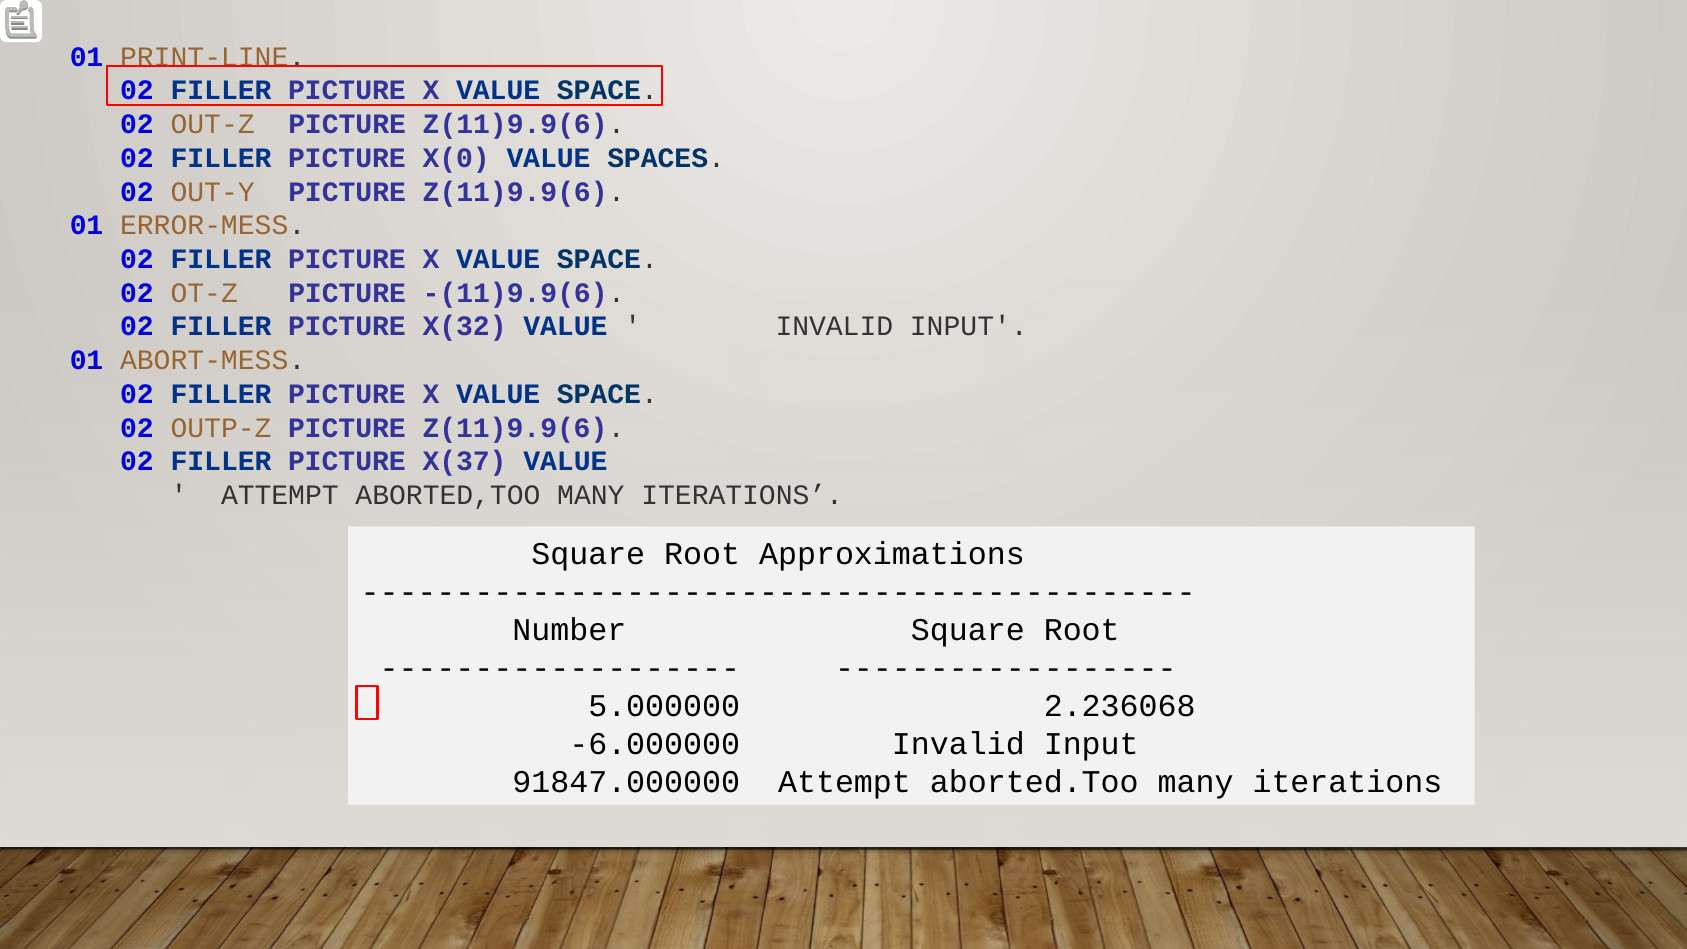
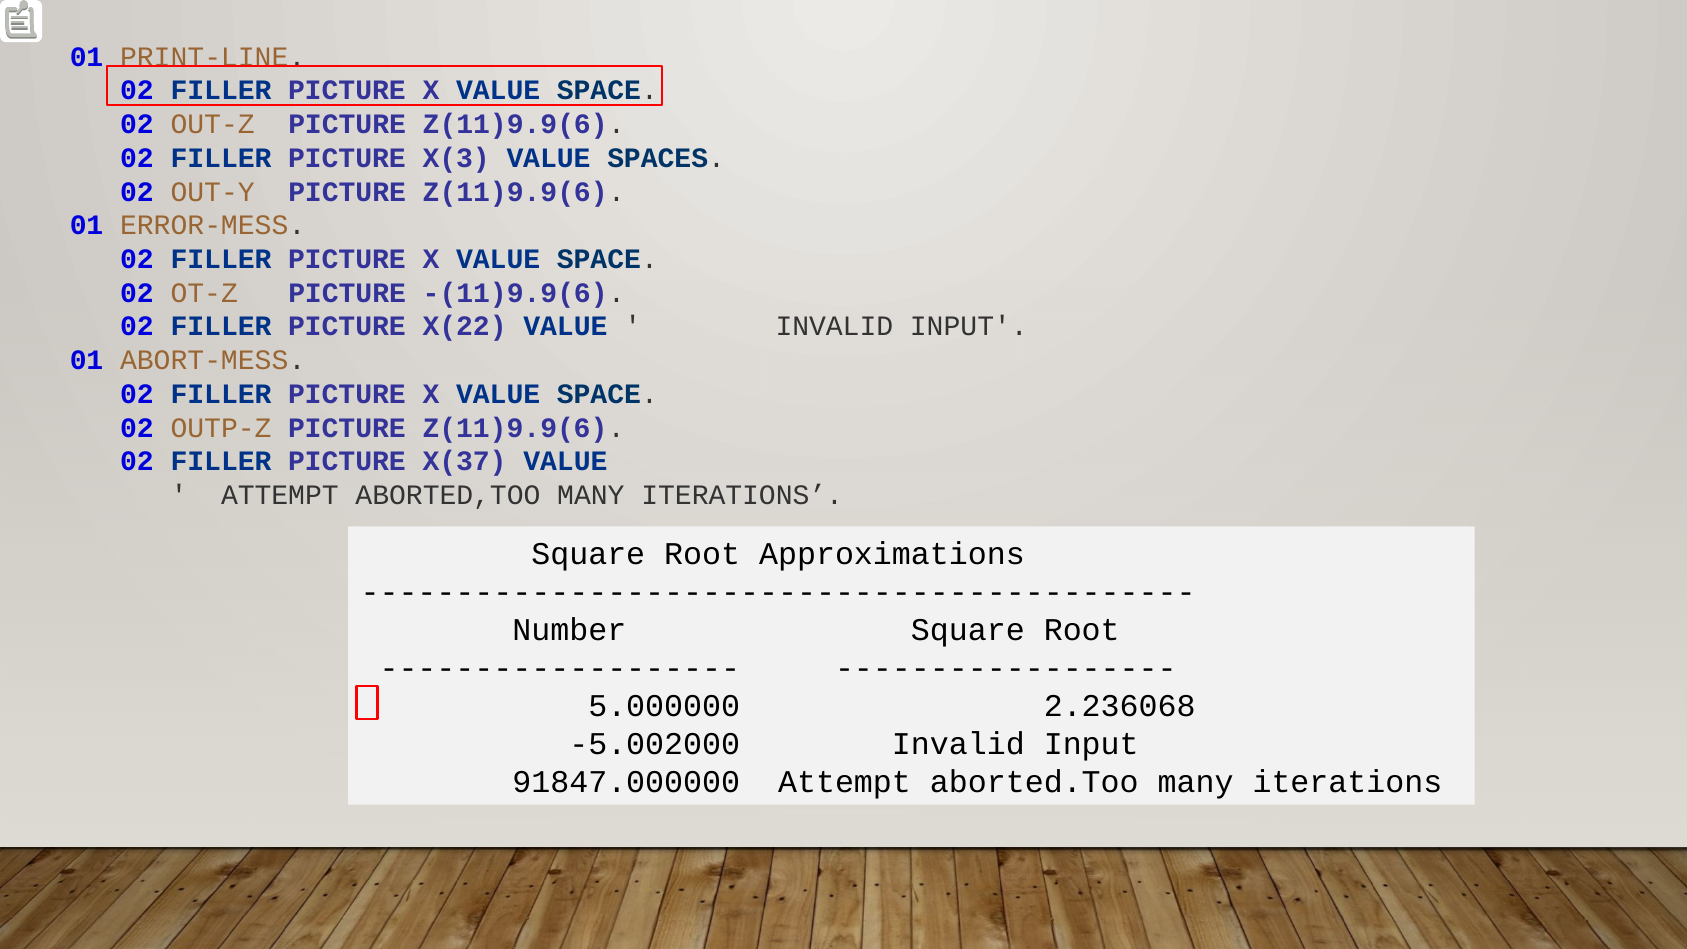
X(0: X(0 -> X(3
X(32: X(32 -> X(22
-6.000000: -6.000000 -> -5.002000
